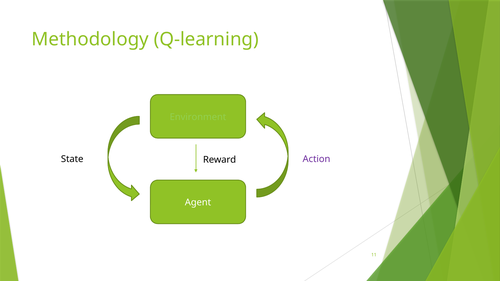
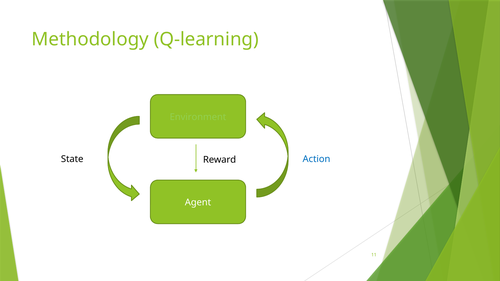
Action colour: purple -> blue
